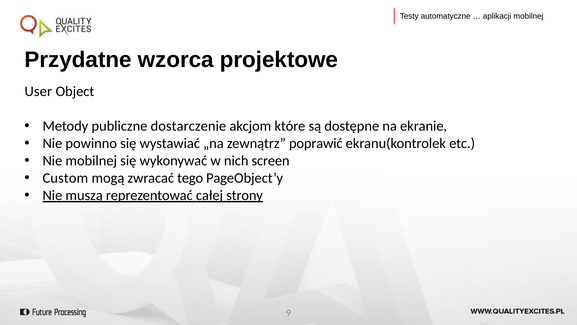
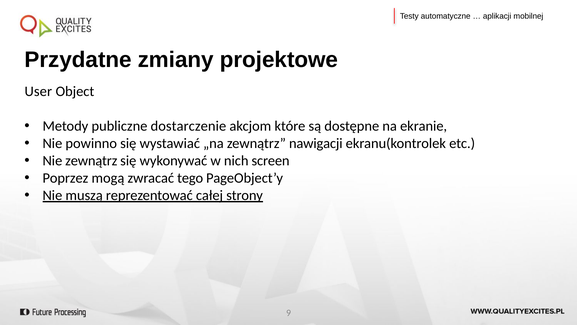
wzorca: wzorca -> zmiany
poprawić: poprawić -> nawigacji
Nie mobilnej: mobilnej -> zewnątrz
Custom: Custom -> Poprzez
